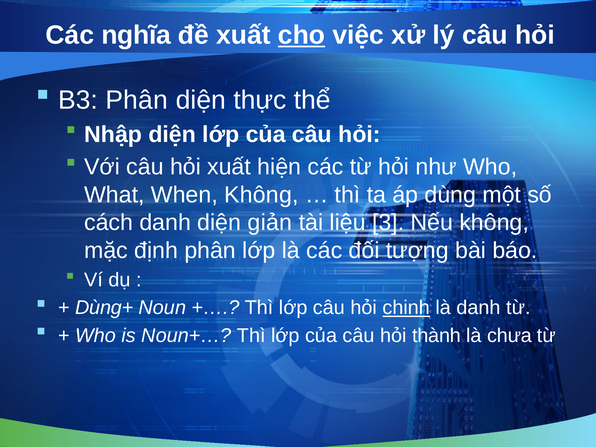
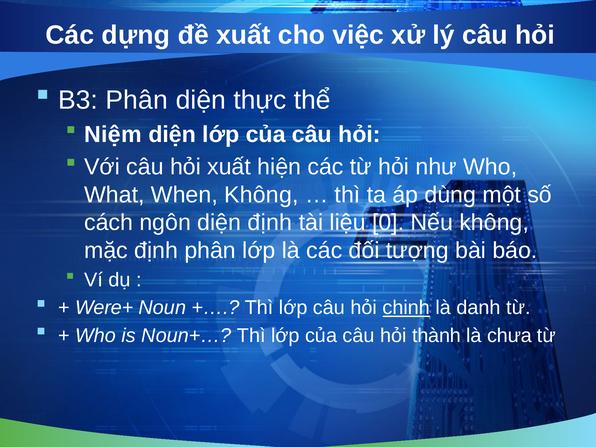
nghĩa: nghĩa -> dựng
cho underline: present -> none
Nhập: Nhập -> Niệm
cách danh: danh -> ngôn
diện giản: giản -> định
3: 3 -> 0
Dùng+: Dùng+ -> Were+
